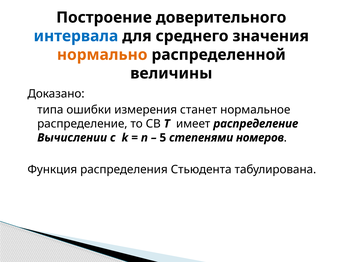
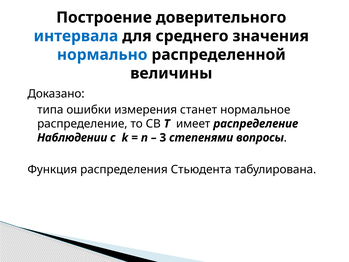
нормально colour: orange -> blue
Вычислении: Вычислении -> Наблюдении
5: 5 -> 3
номеров: номеров -> вопросы
